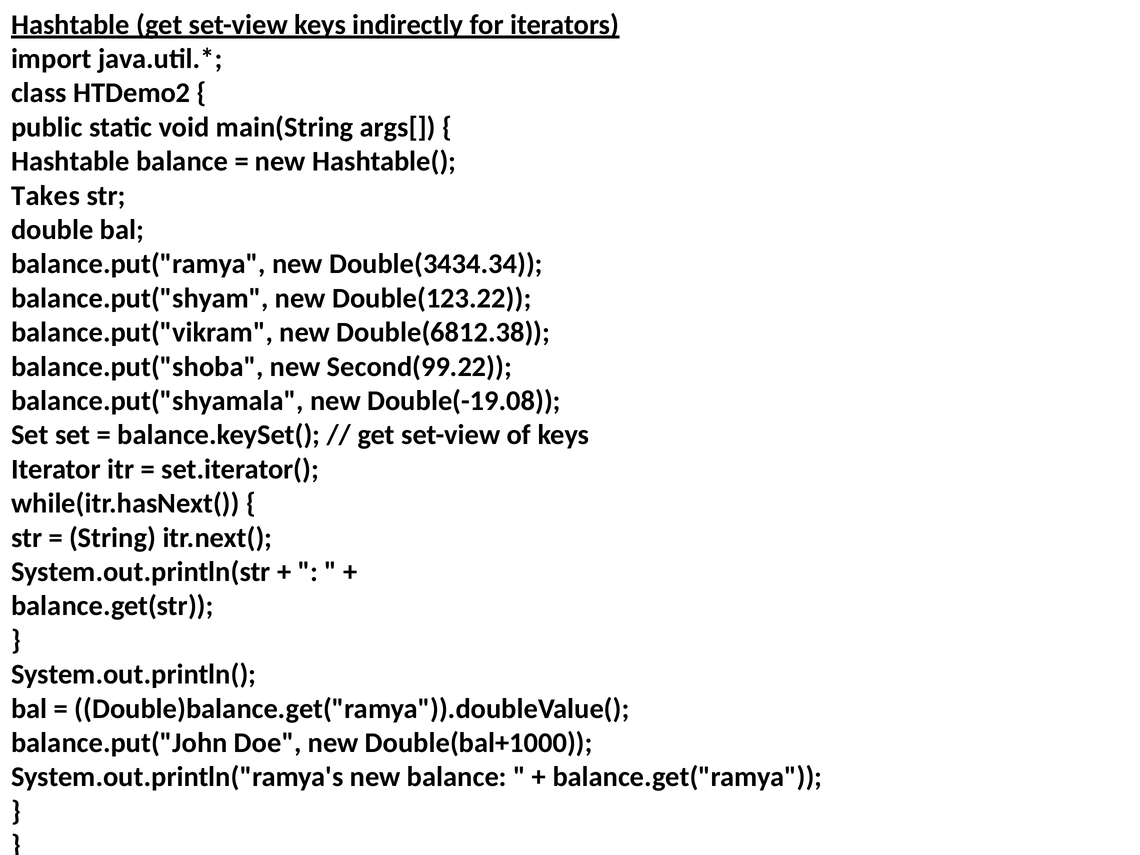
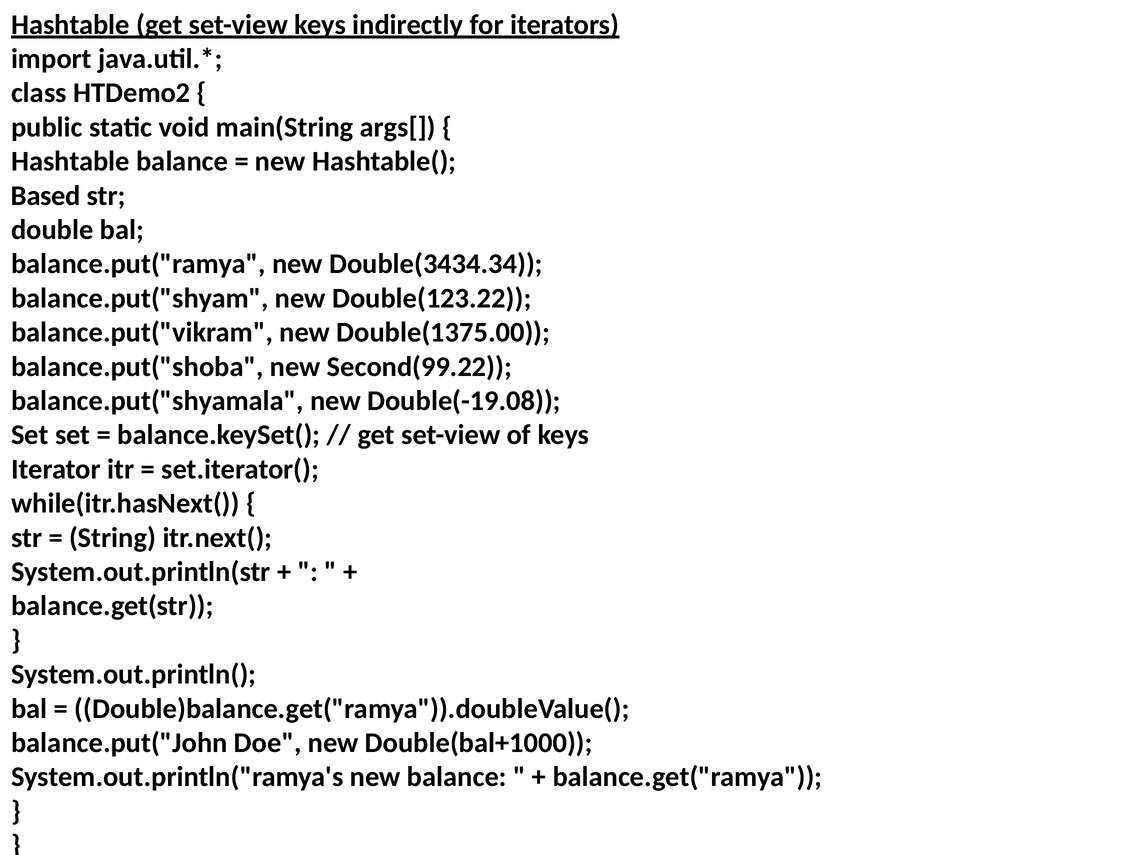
Takes: Takes -> Based
Double(6812.38: Double(6812.38 -> Double(1375.00
